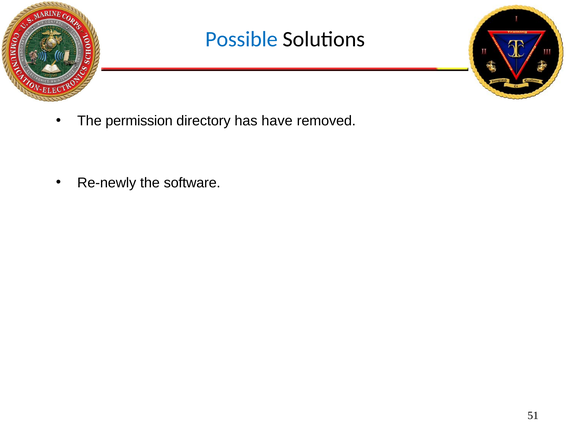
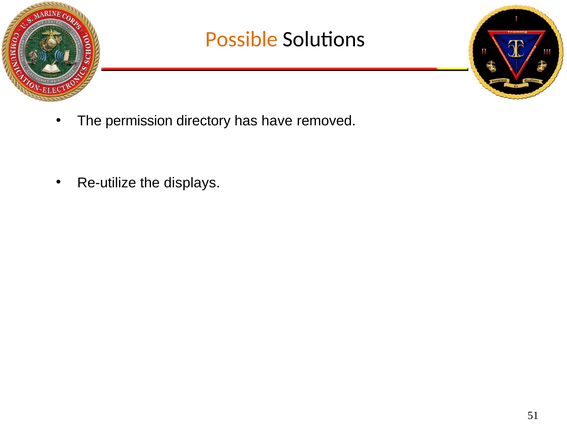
Possible colour: blue -> orange
Re-newly: Re-newly -> Re-utilize
software: software -> displays
